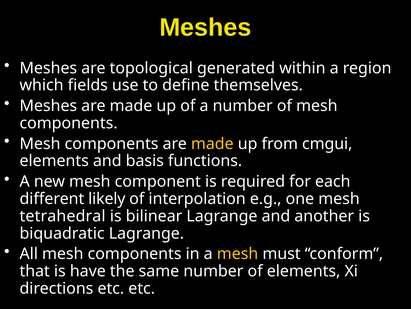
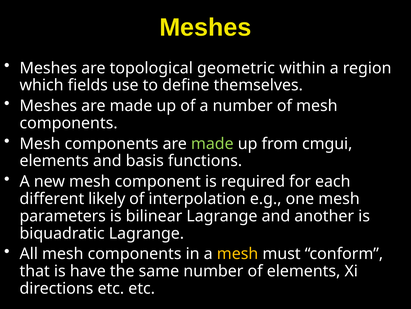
generated: generated -> geometric
made at (212, 143) colour: yellow -> light green
tetrahedral: tetrahedral -> parameters
